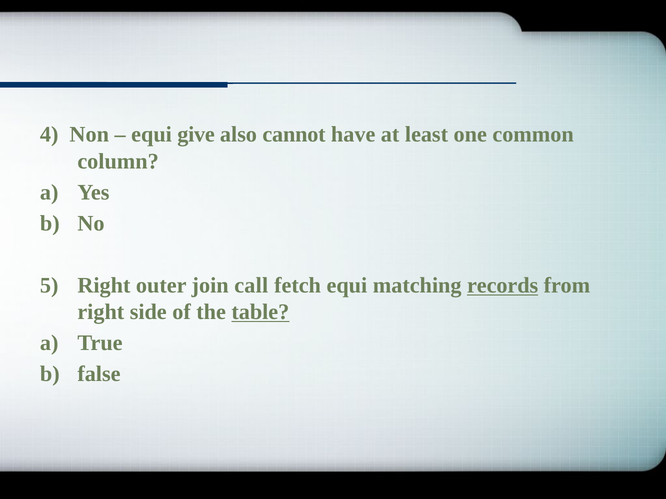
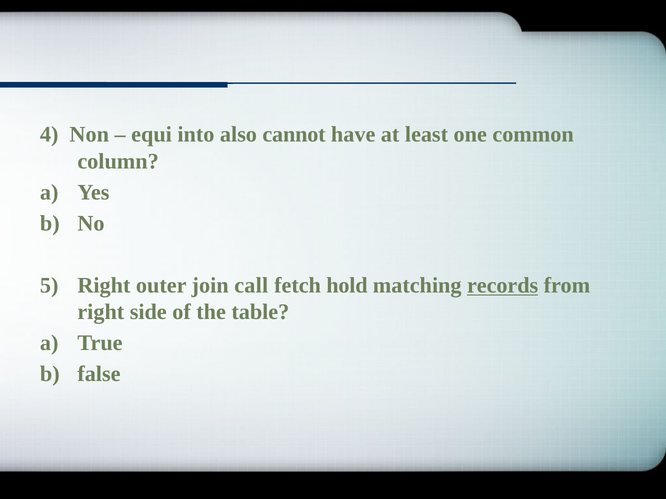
give: give -> into
fetch equi: equi -> hold
table underline: present -> none
